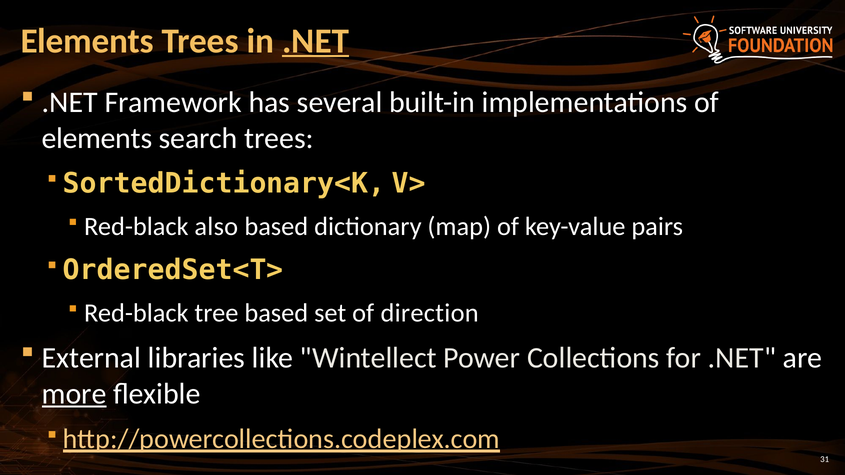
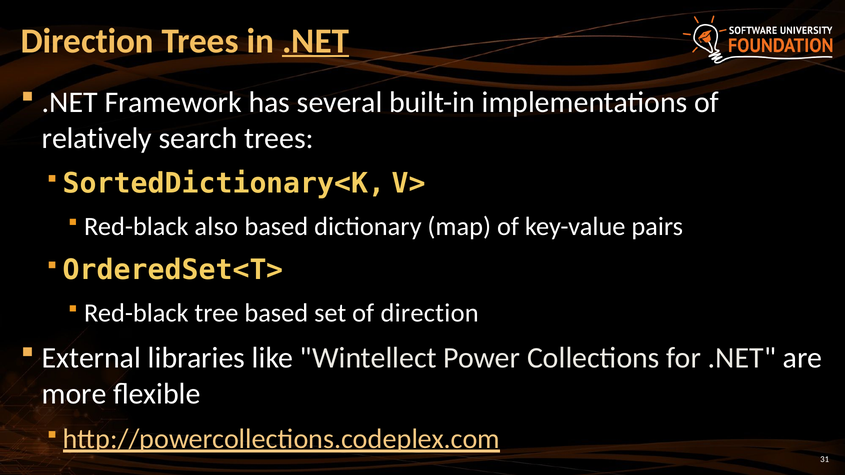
Elements at (87, 41): Elements -> Direction
elements at (97, 138): elements -> relatively
more underline: present -> none
